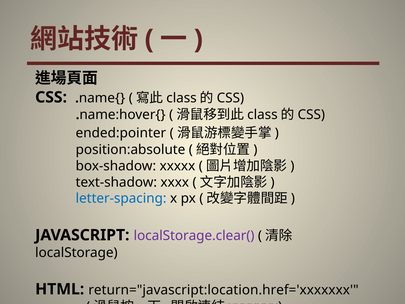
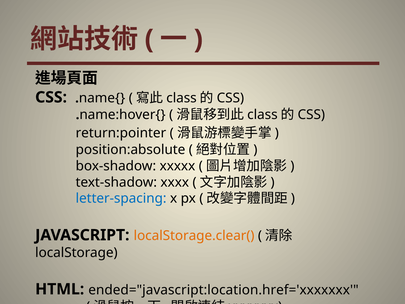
ended:pointer: ended:pointer -> return:pointer
localStorage.clear( colour: purple -> orange
return="javascript:location.href='xxxxxxx: return="javascript:location.href='xxxxxxx -> ended="javascript:location.href='xxxxxxx
